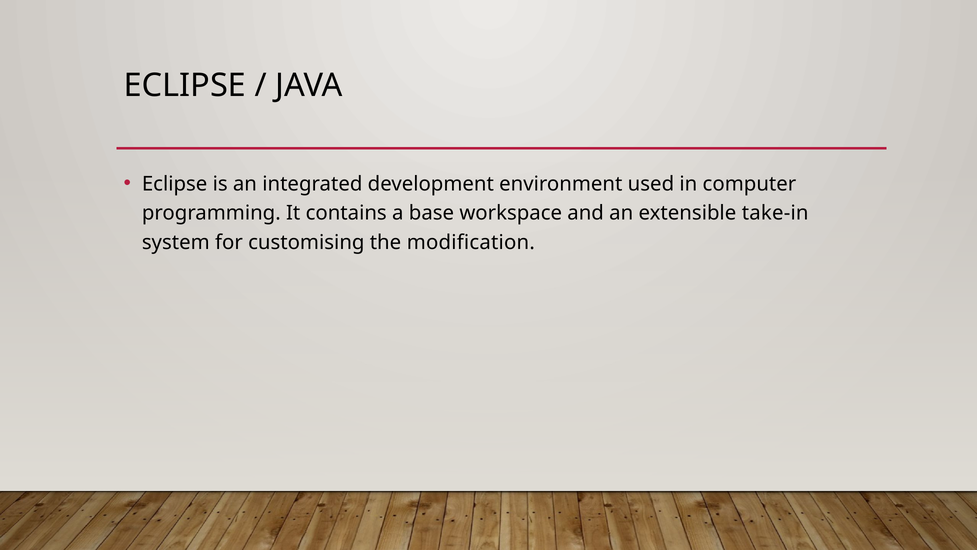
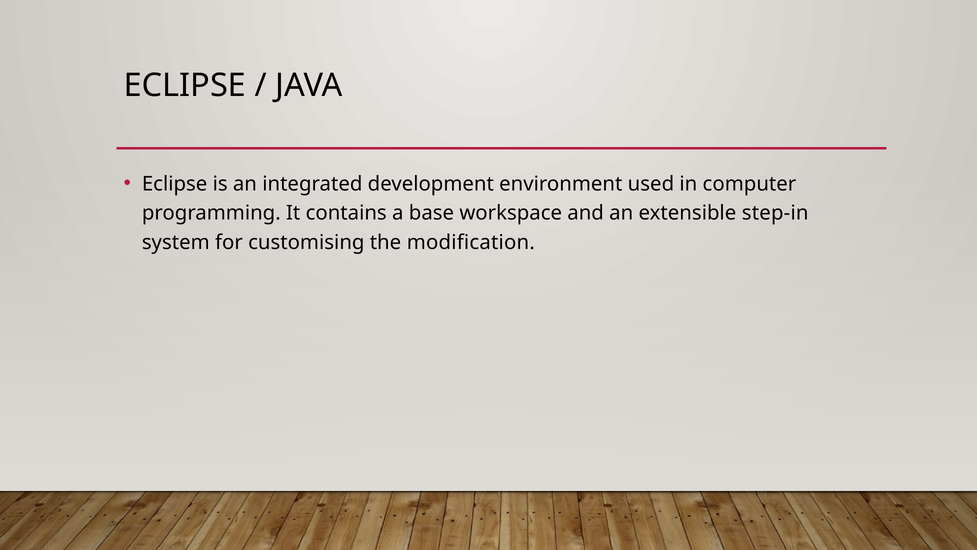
take-in: take-in -> step-in
